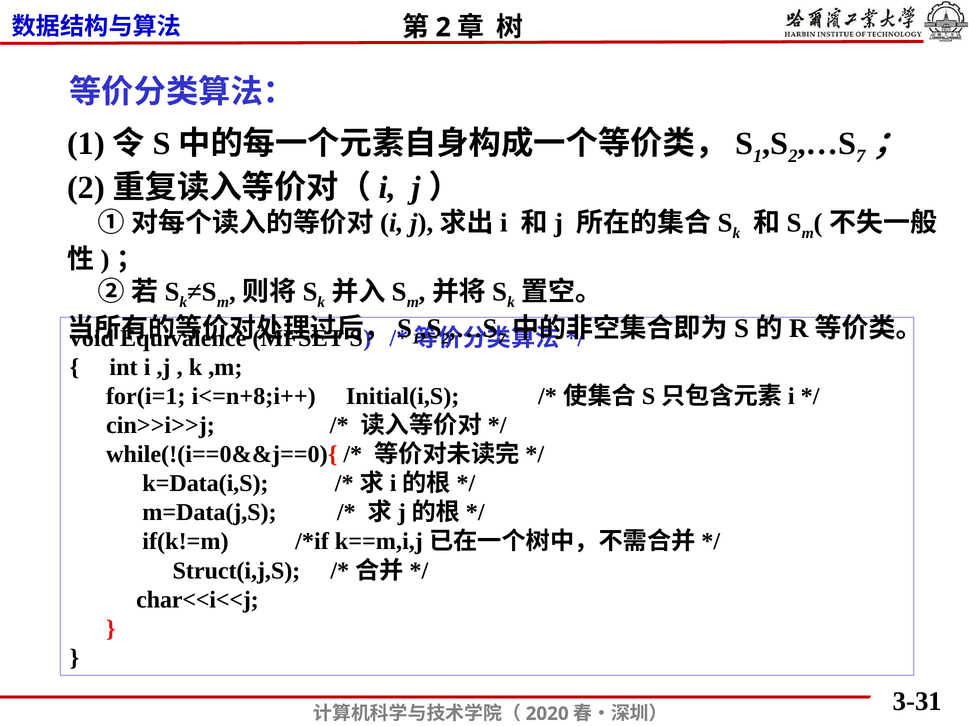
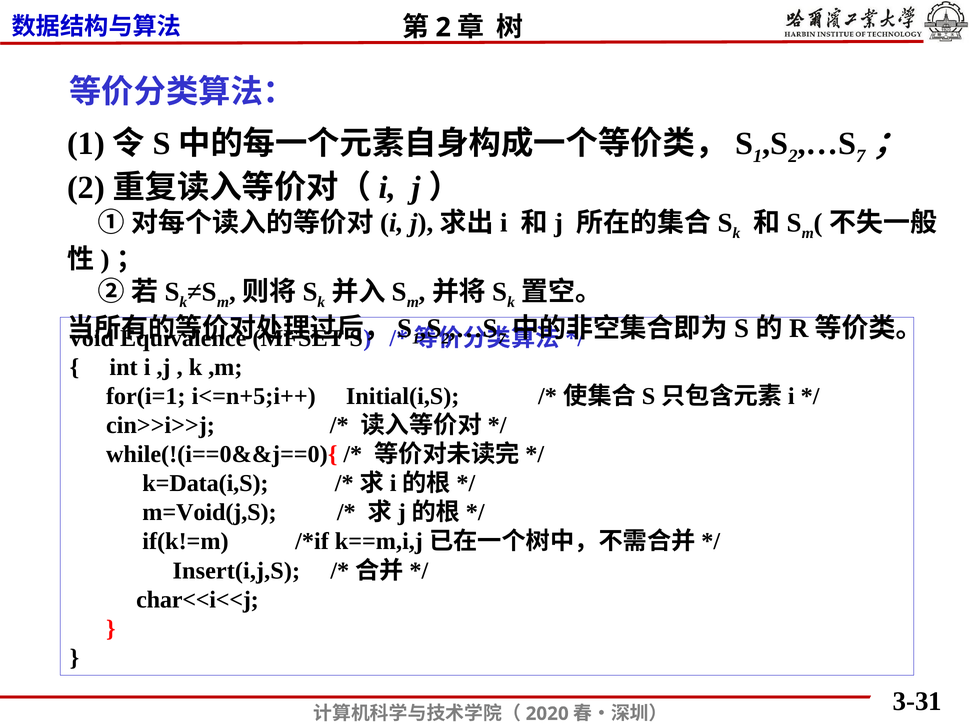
i<=n+8;i++: i<=n+8;i++ -> i<=n+5;i++
m=Data(j,S: m=Data(j,S -> m=Void(j,S
Struct(i,j,S: Struct(i,j,S -> Insert(i,j,S
